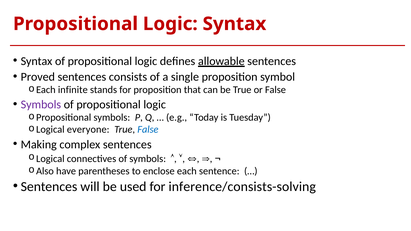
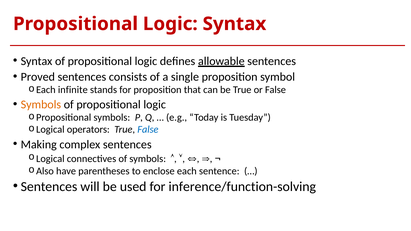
Symbols at (41, 105) colour: purple -> orange
everyone: everyone -> operators
inference/consists-solving: inference/consists-solving -> inference/function-solving
